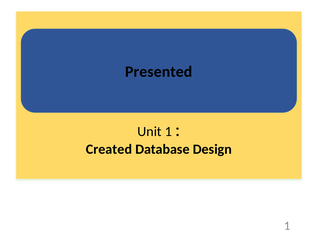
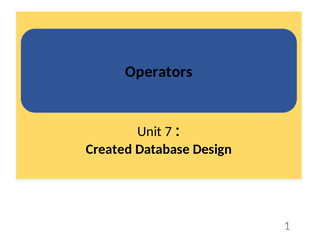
Presented: Presented -> Operators
Unit 1: 1 -> 7
